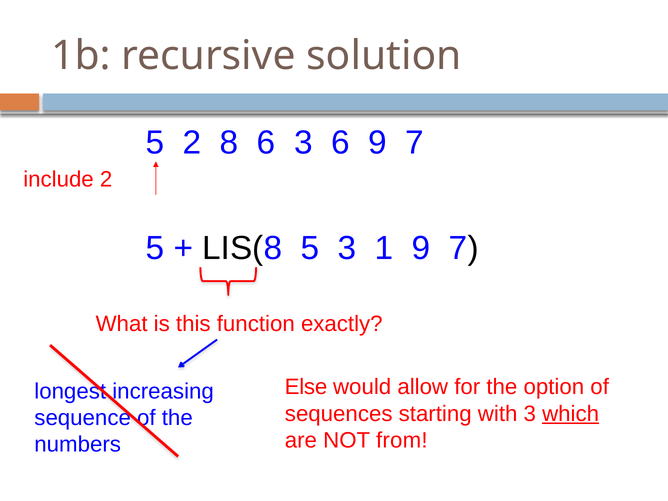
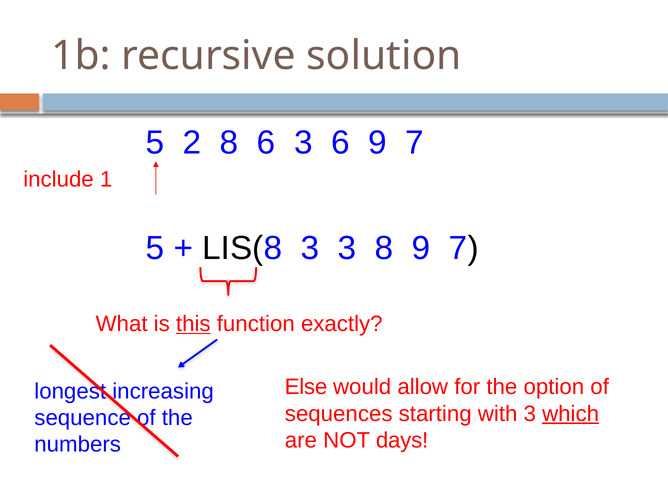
include 2: 2 -> 1
LIS(8 5: 5 -> 3
3 1: 1 -> 8
this underline: none -> present
from: from -> days
